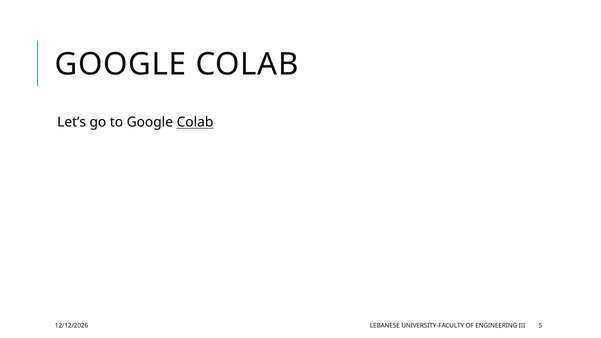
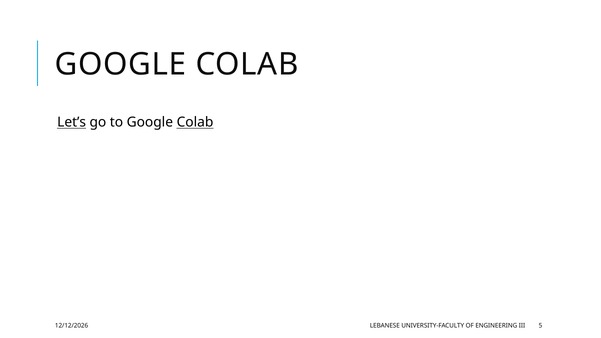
Let’s underline: none -> present
